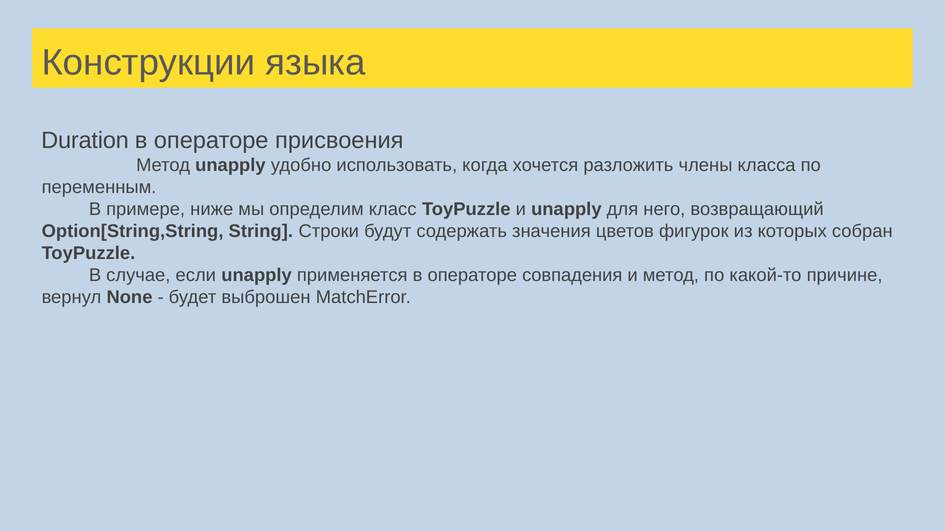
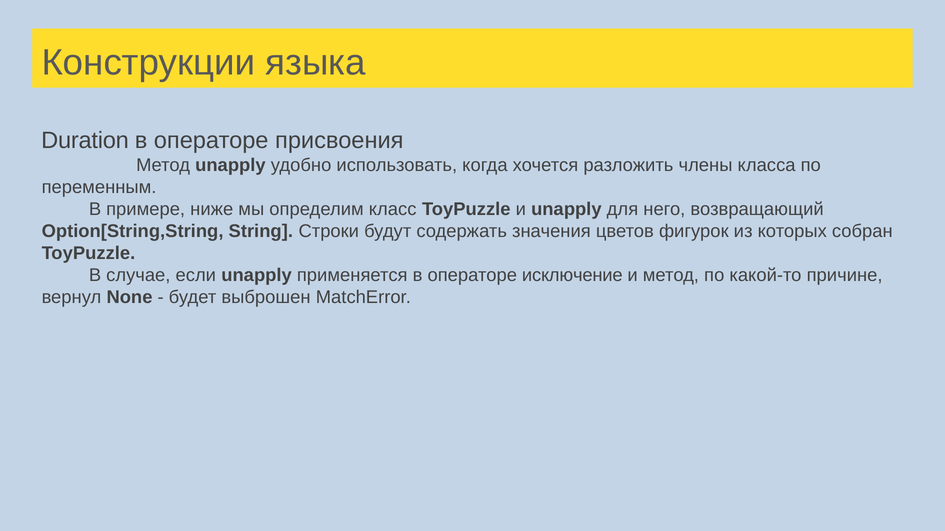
совпадения: совпадения -> исключение
